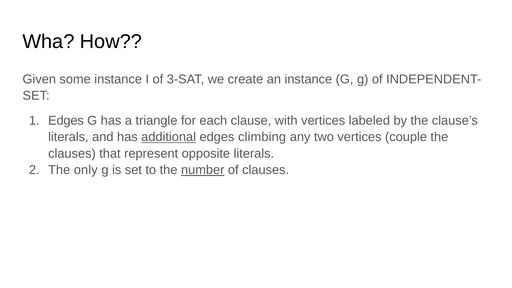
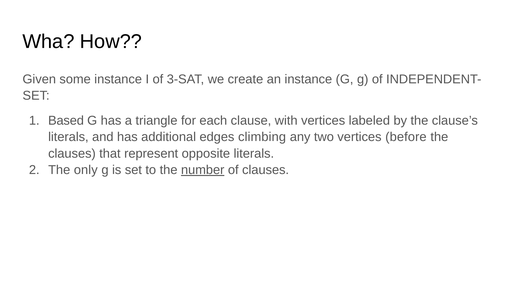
Edges at (66, 121): Edges -> Based
additional underline: present -> none
couple: couple -> before
